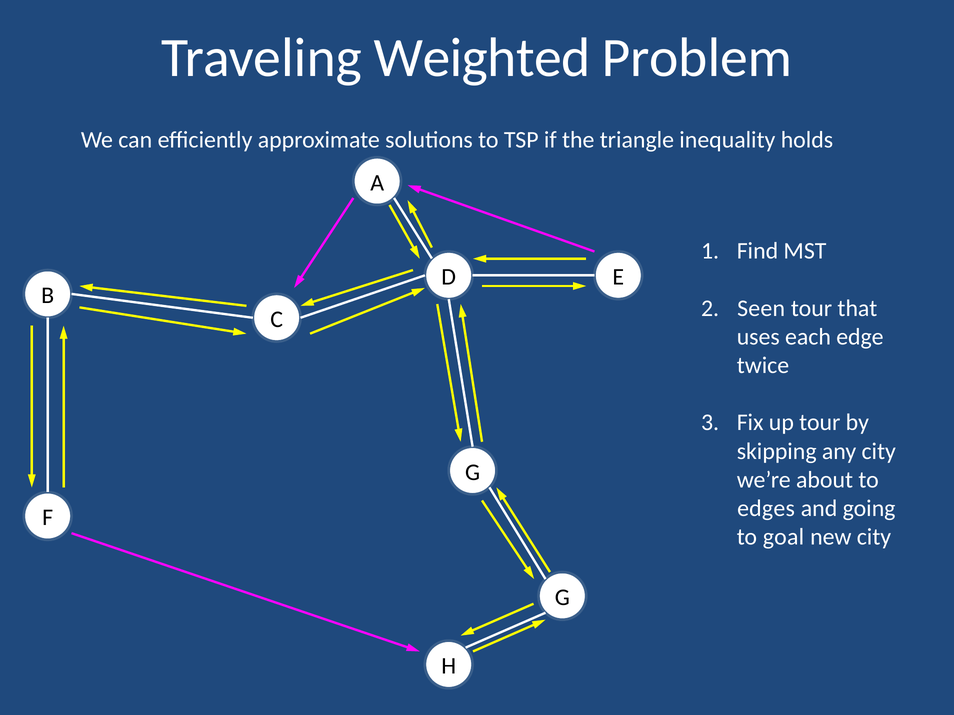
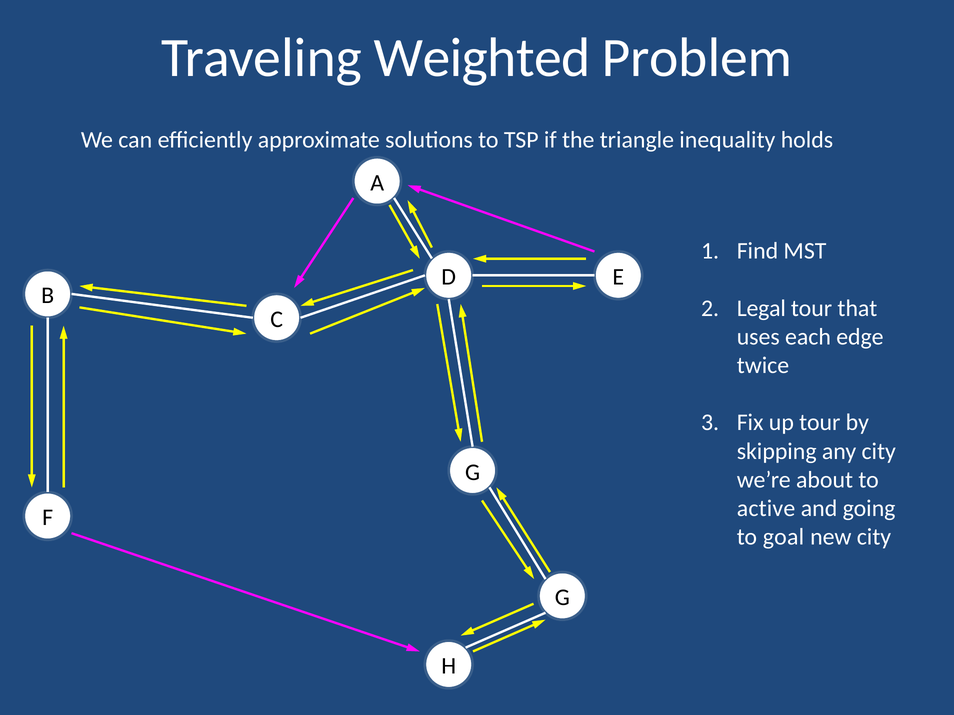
Seen: Seen -> Legal
edges: edges -> active
